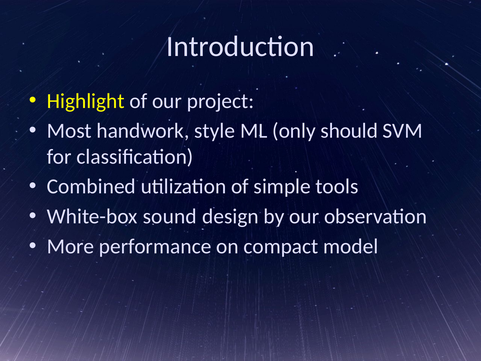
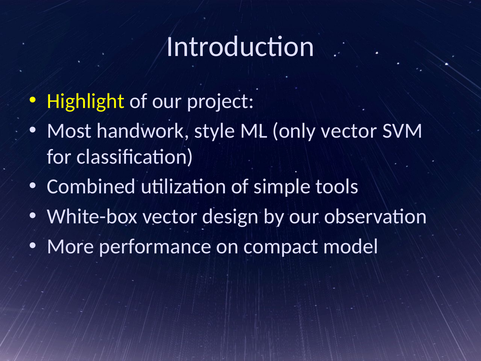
only should: should -> vector
White-box sound: sound -> vector
